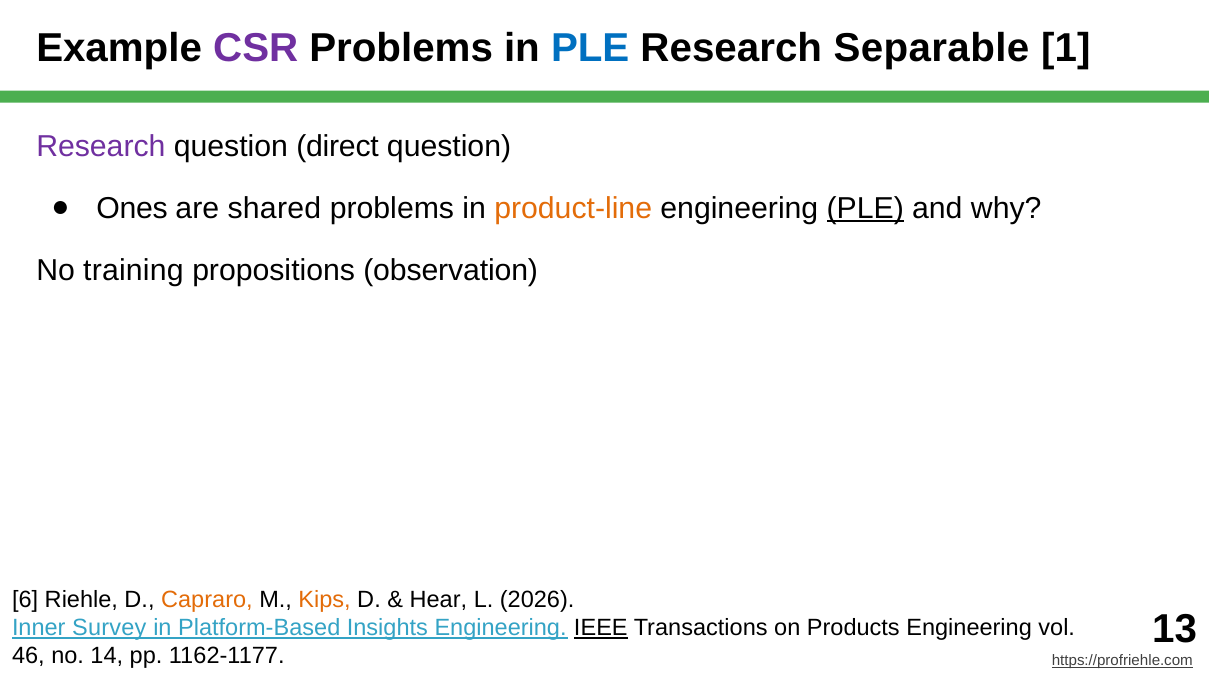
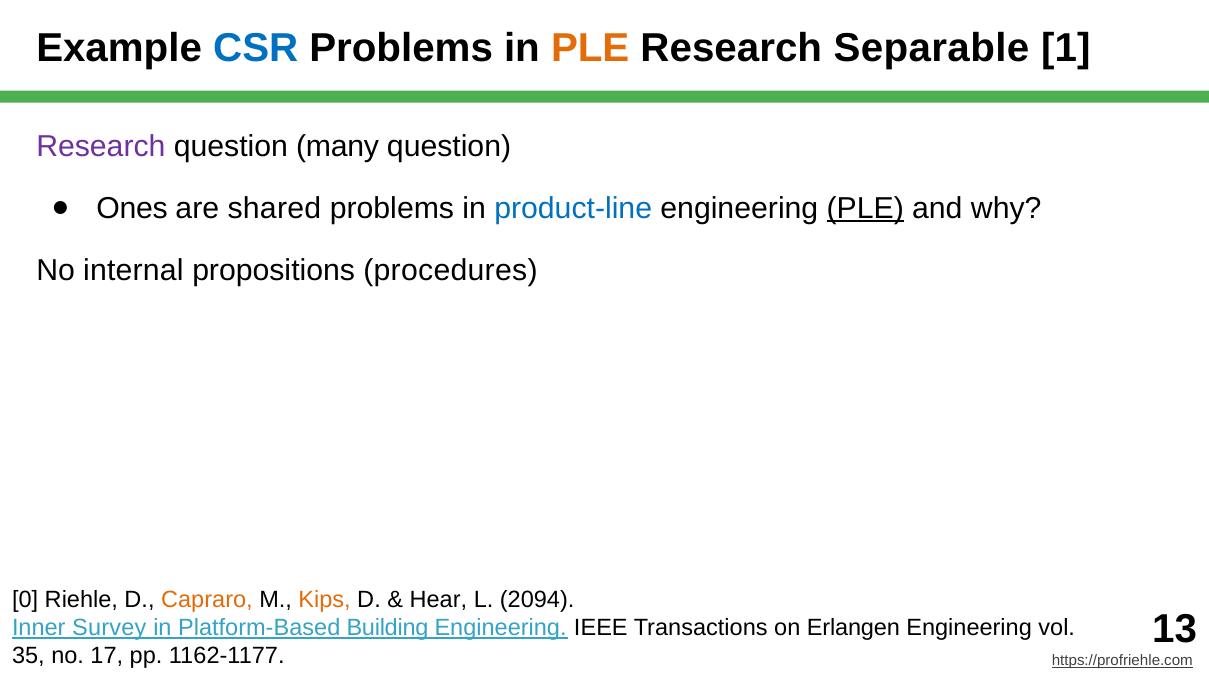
CSR colour: purple -> blue
PLE at (590, 48) colour: blue -> orange
direct: direct -> many
product-line colour: orange -> blue
training: training -> internal
observation: observation -> procedures
6: 6 -> 0
2026: 2026 -> 2094
Insights: Insights -> Building
IEEE underline: present -> none
Products: Products -> Erlangen
46: 46 -> 35
14: 14 -> 17
